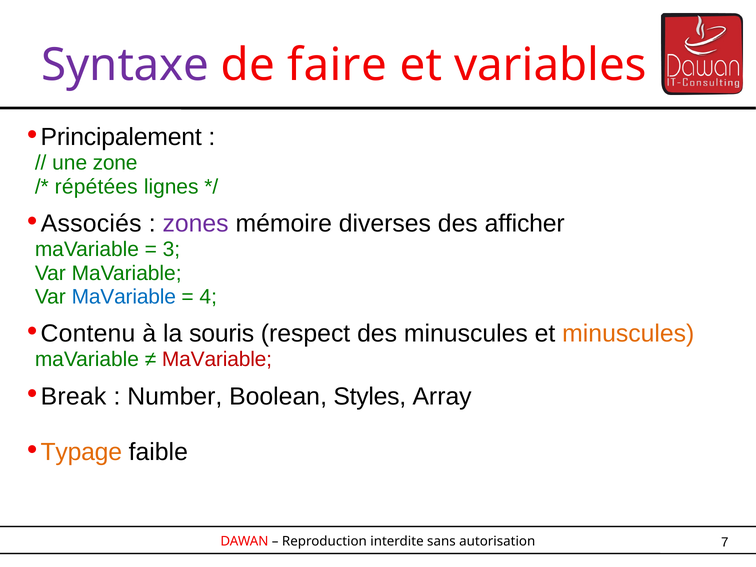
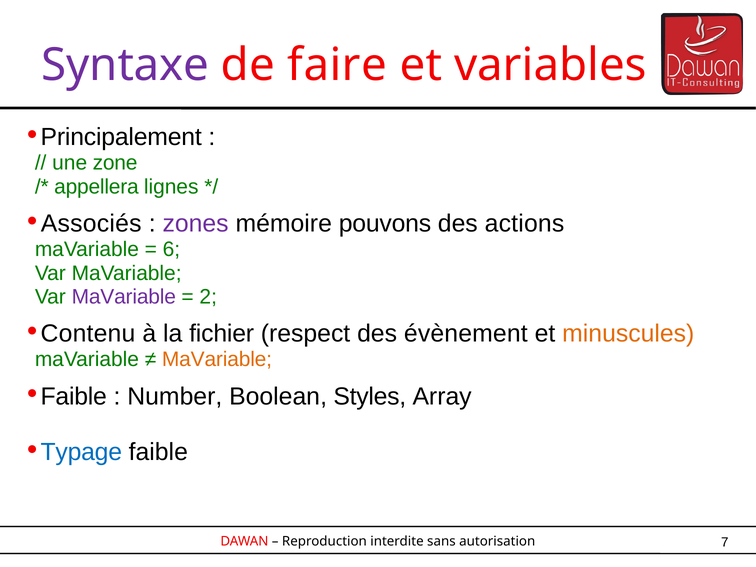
répétées: répétées -> appellera
diverses: diverses -> pouvons
afficher: afficher -> actions
3: 3 -> 6
MaVariable at (124, 297) colour: blue -> purple
4: 4 -> 2
souris: souris -> fichier
des minuscules: minuscules -> évènement
MaVariable at (217, 359) colour: red -> orange
Break at (74, 396): Break -> Faible
Typage colour: orange -> blue
